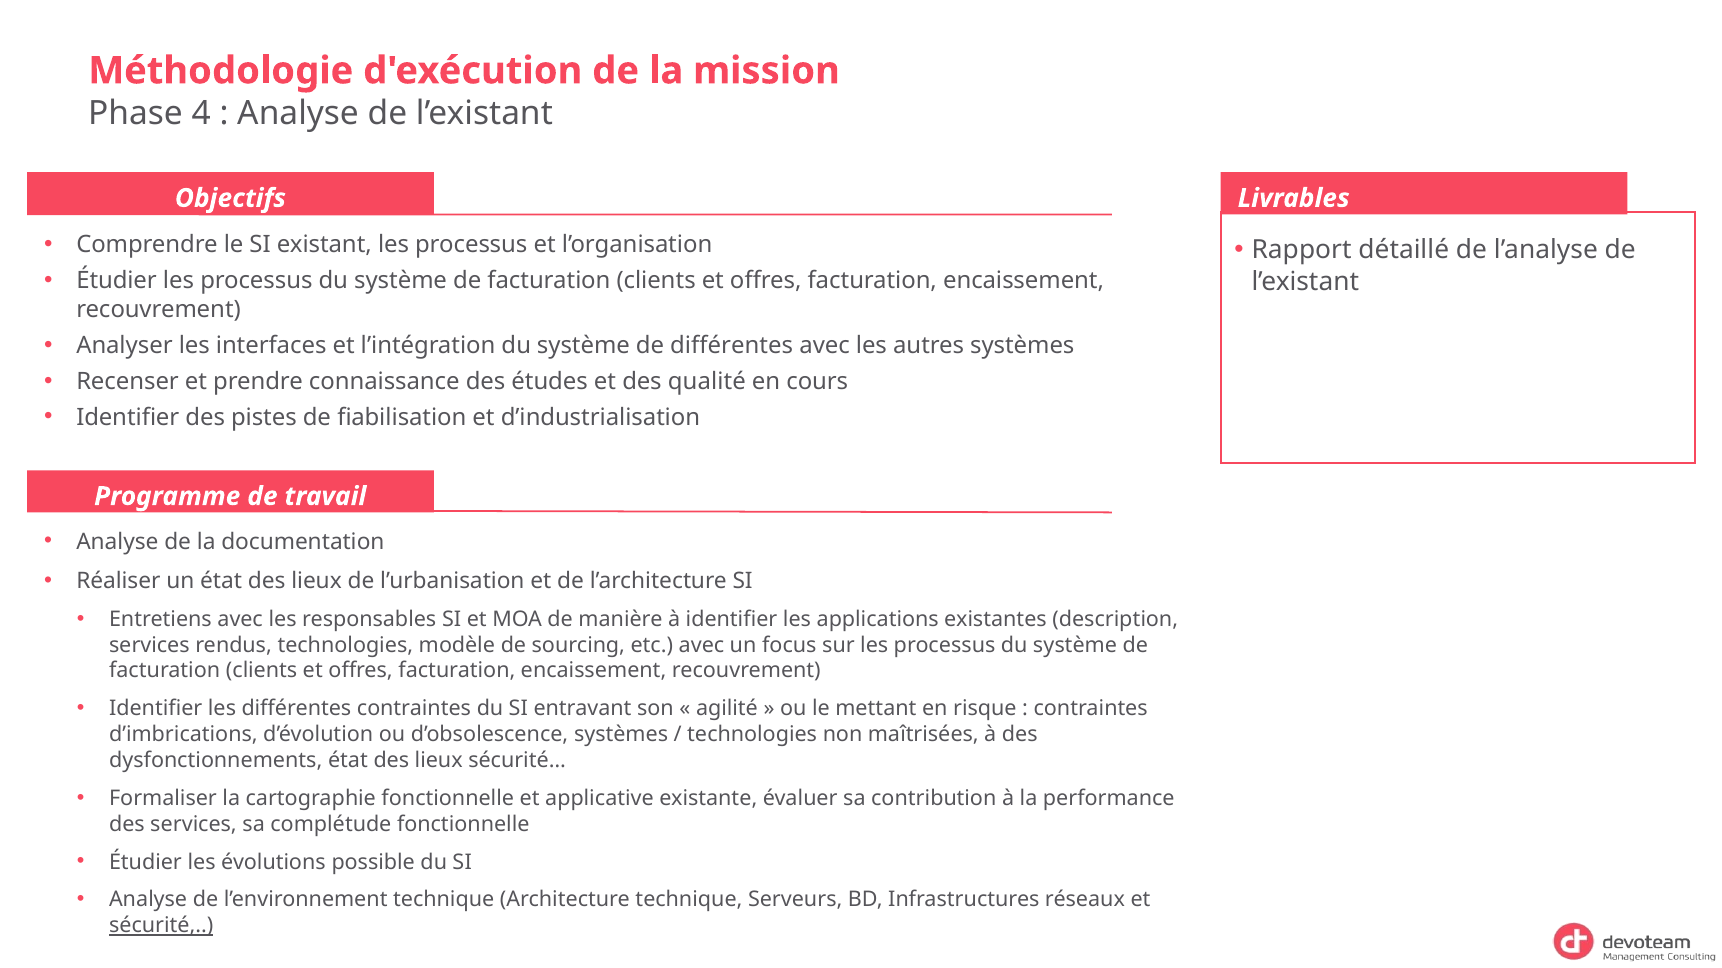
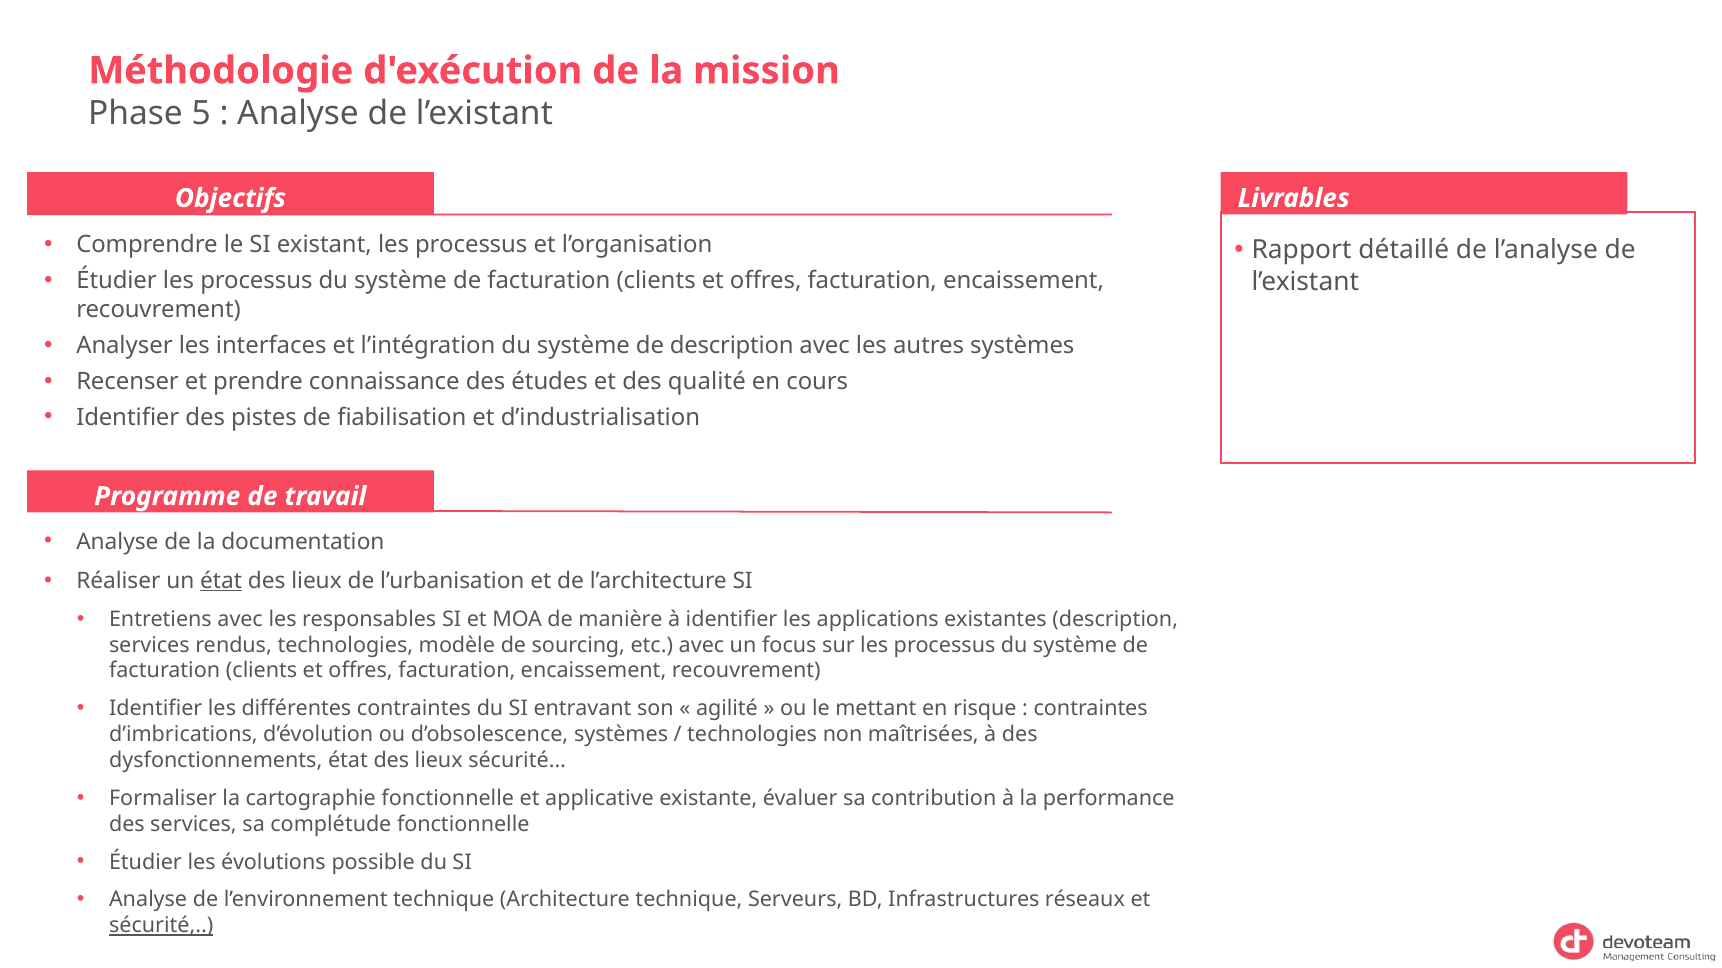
4: 4 -> 5
de différentes: différentes -> description
état at (221, 581) underline: none -> present
